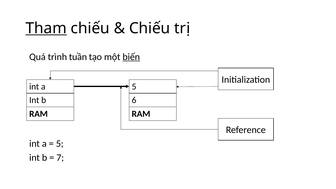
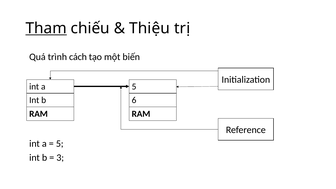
Chiếu at (150, 28): Chiếu -> Thiệu
tuần: tuần -> cách
biến underline: present -> none
7: 7 -> 3
